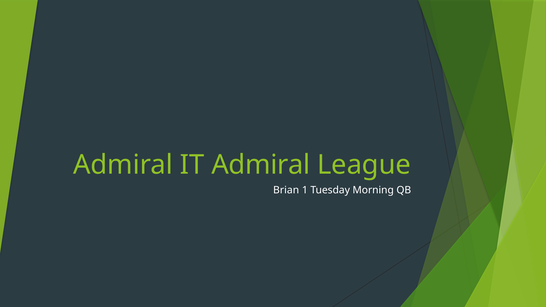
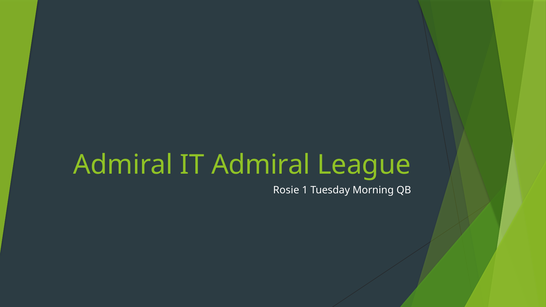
Brian: Brian -> Rosie
